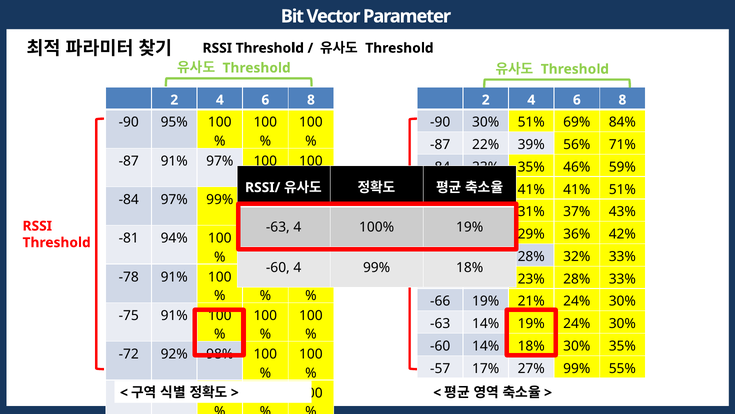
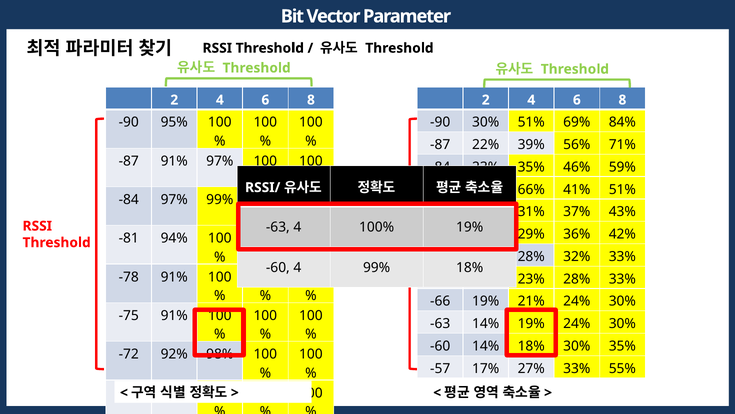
41% at (531, 189): 41% -> 66%
27% 99%: 99% -> 33%
